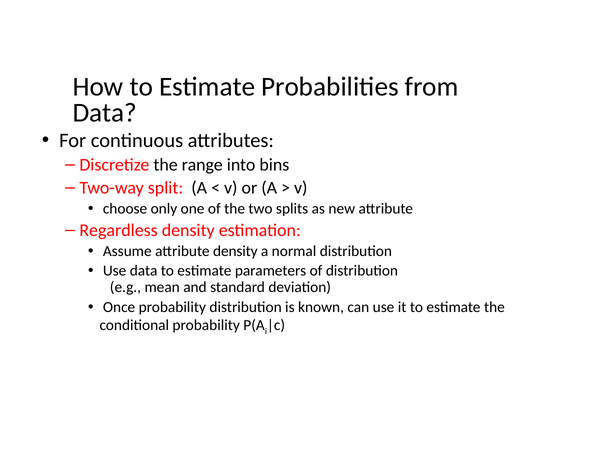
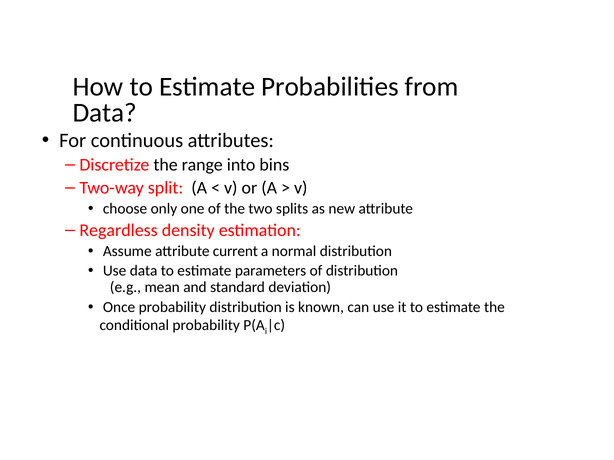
attribute density: density -> current
